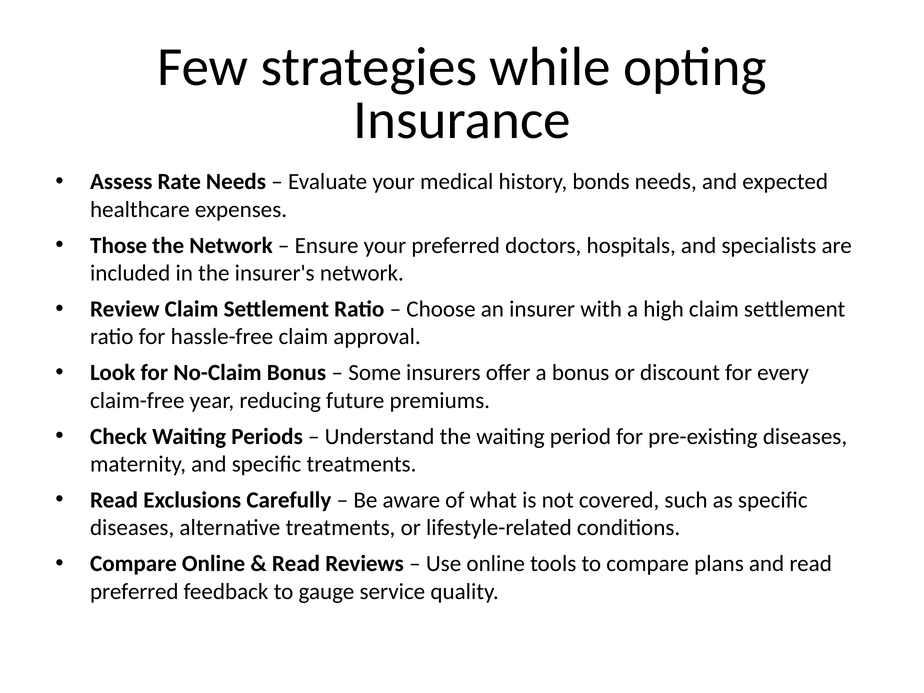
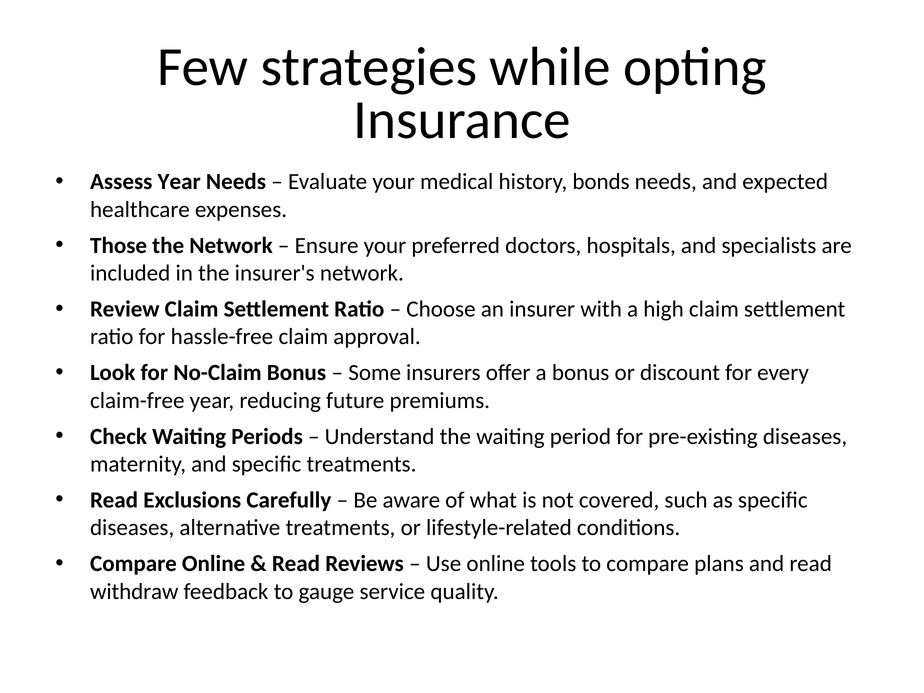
Assess Rate: Rate -> Year
preferred at (134, 591): preferred -> withdraw
